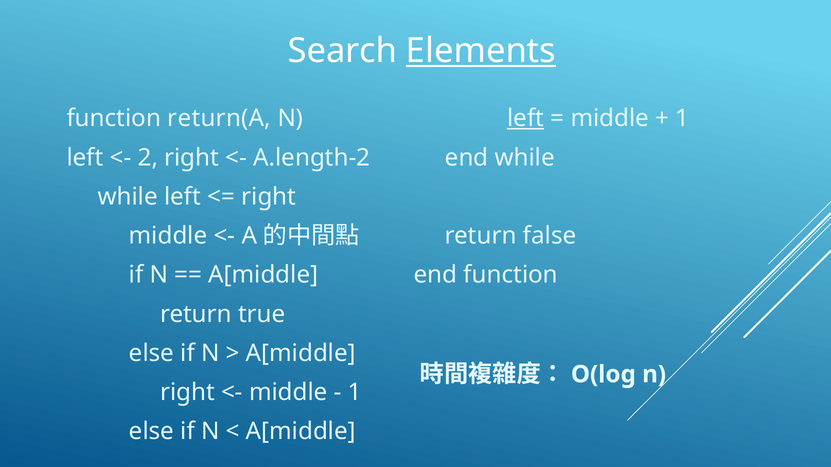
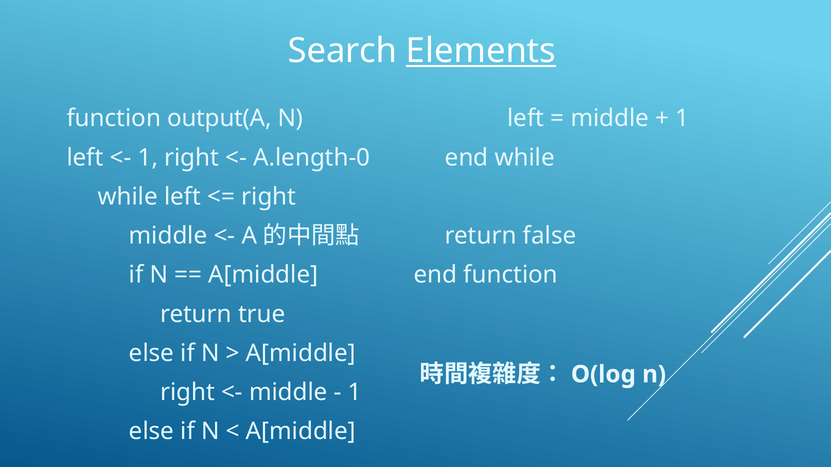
return(A: return(A -> output(A
left at (526, 119) underline: present -> none
2 at (148, 158): 2 -> 1
A.length-2: A.length-2 -> A.length-0
